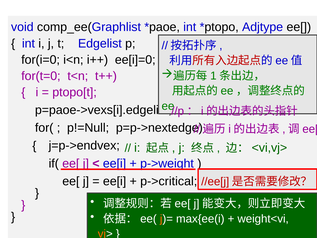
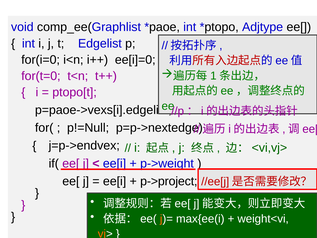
p->critical: p->critical -> p->project
